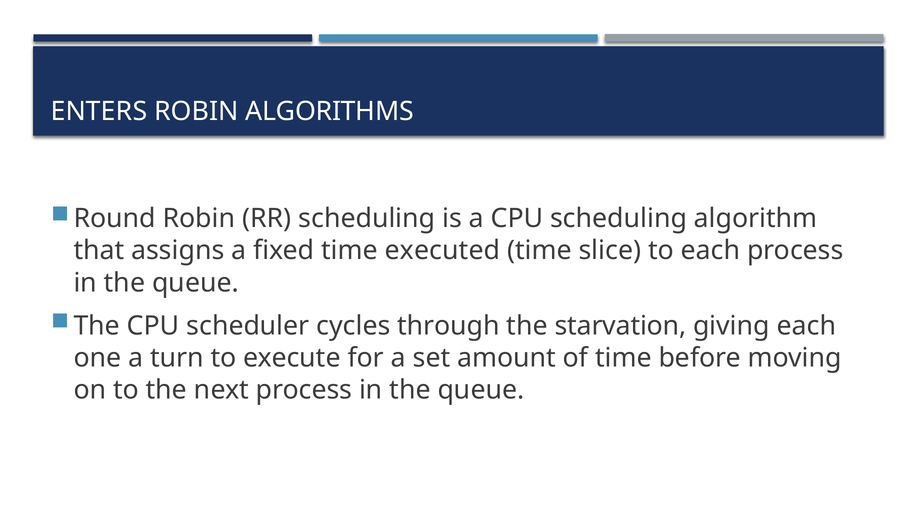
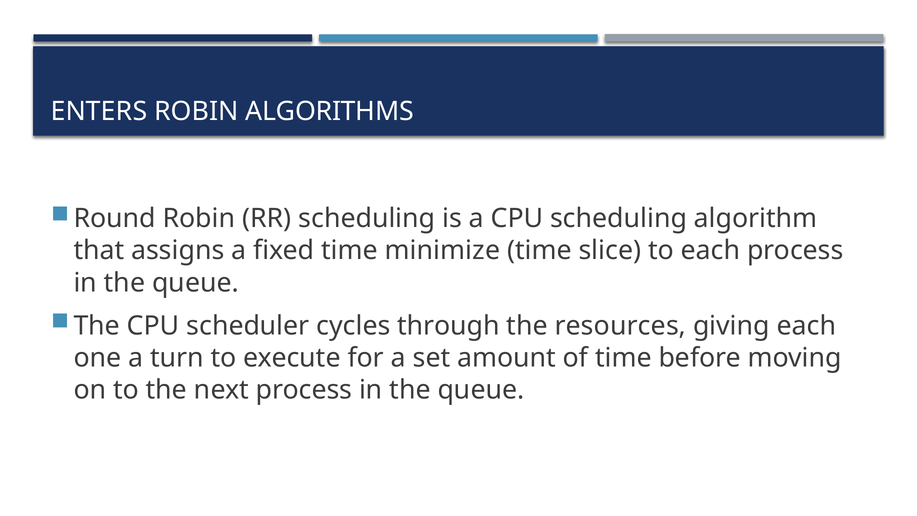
executed: executed -> minimize
starvation: starvation -> resources
